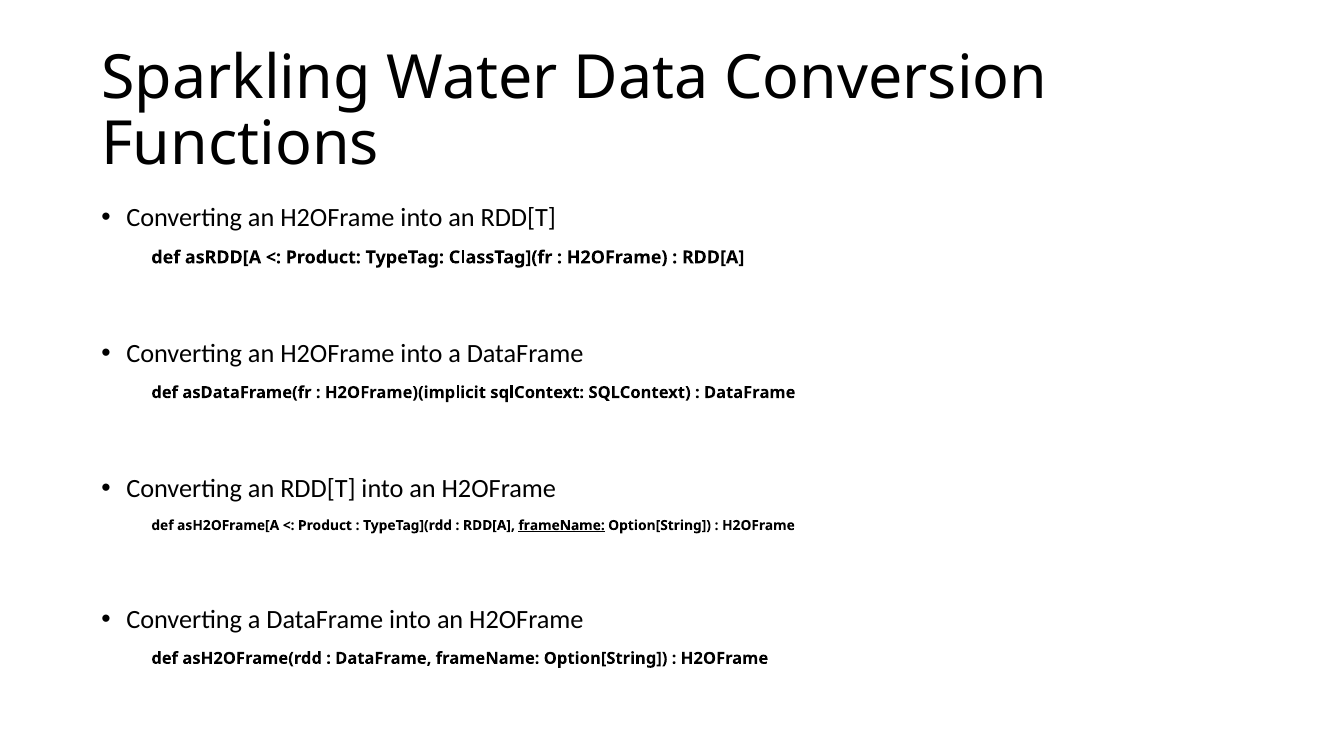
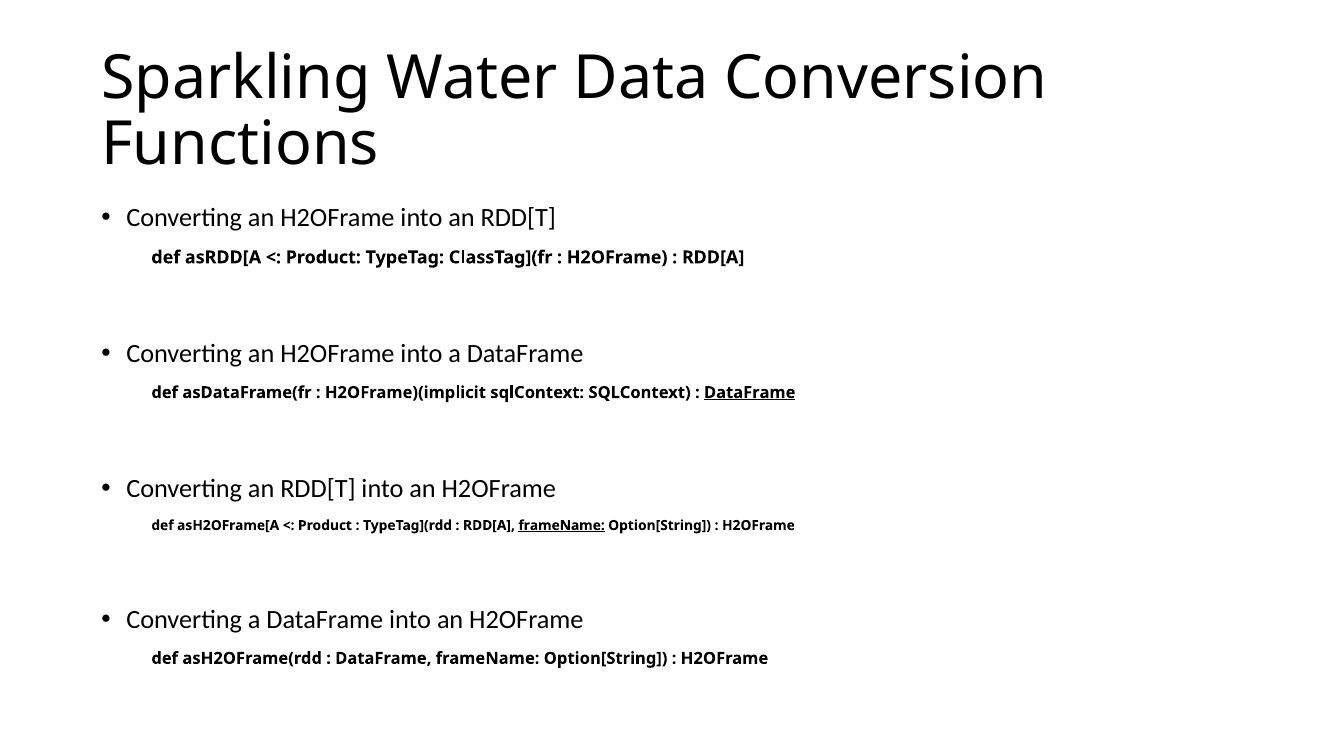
DataFrame at (750, 393) underline: none -> present
